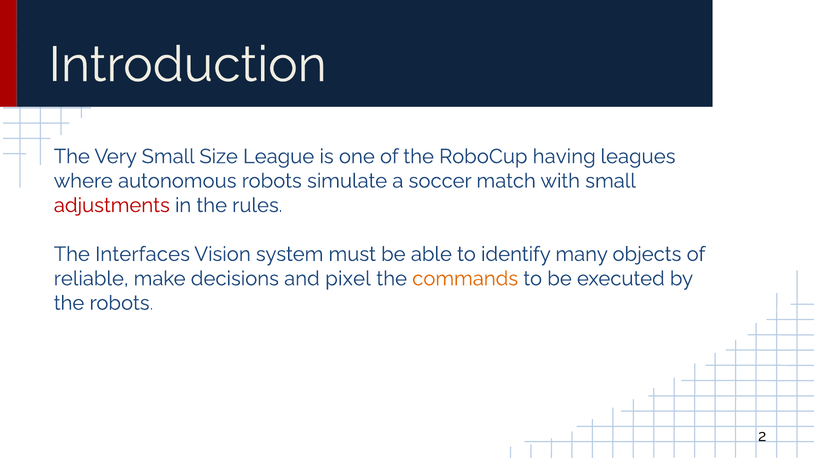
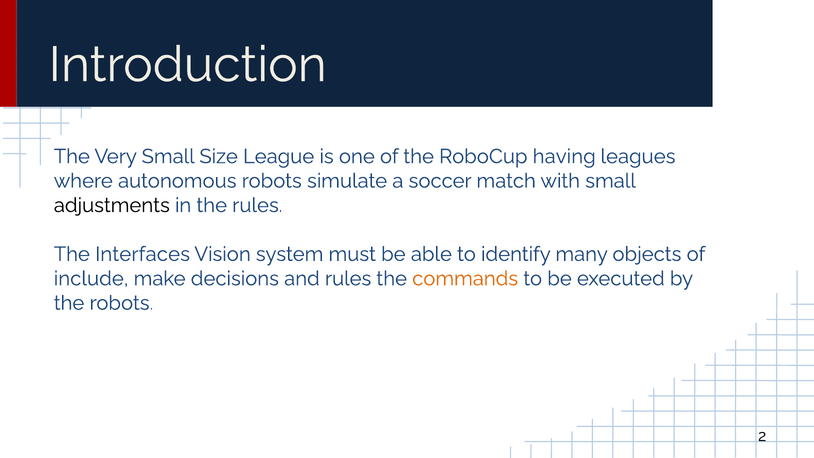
adjustments colour: red -> black
reliable: reliable -> include
and pixel: pixel -> rules
